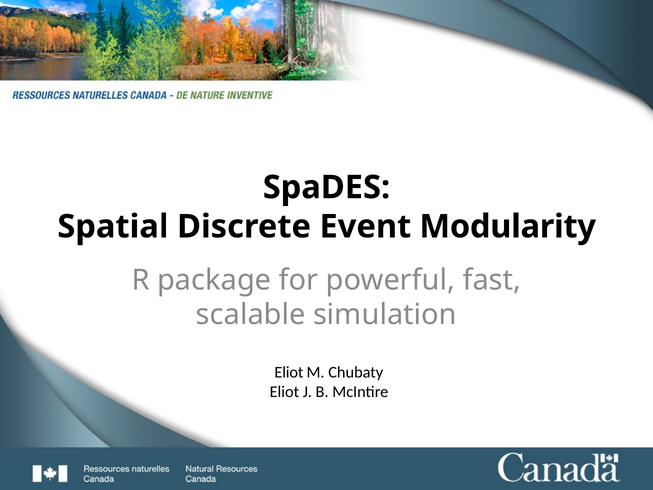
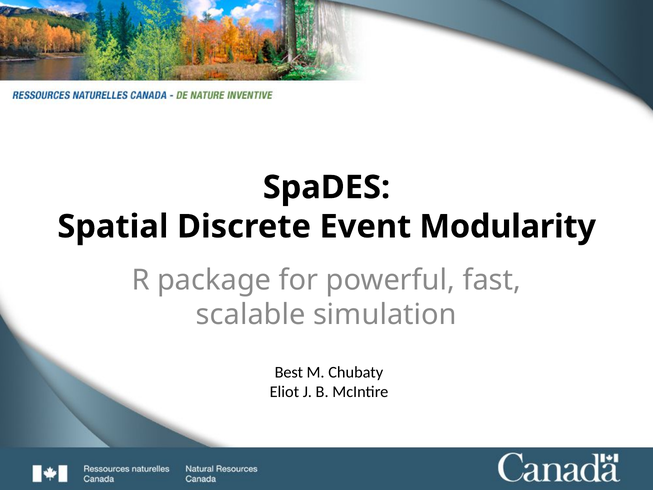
Eliot at (289, 372): Eliot -> Best
